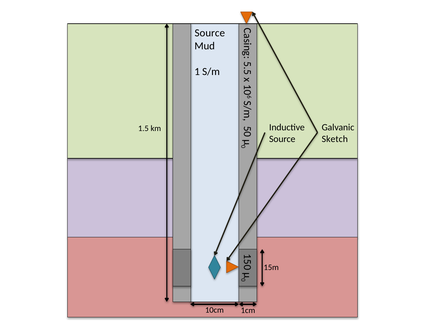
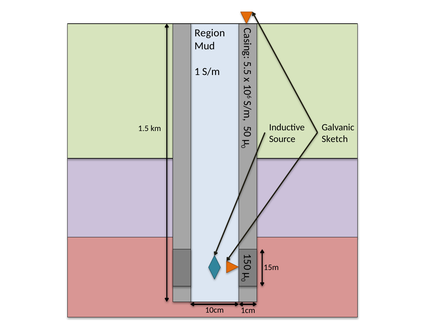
Source at (210, 33): Source -> Region
